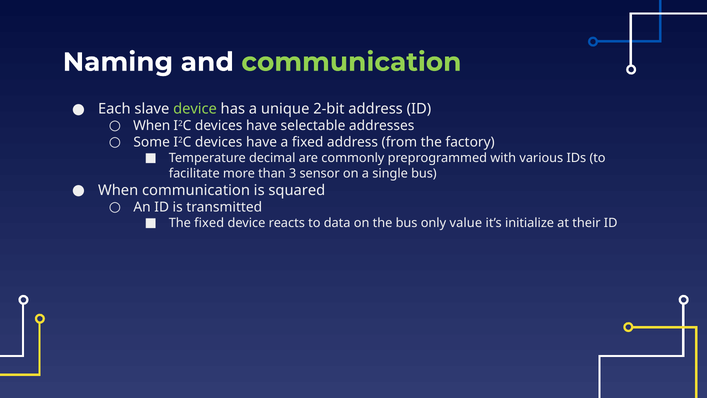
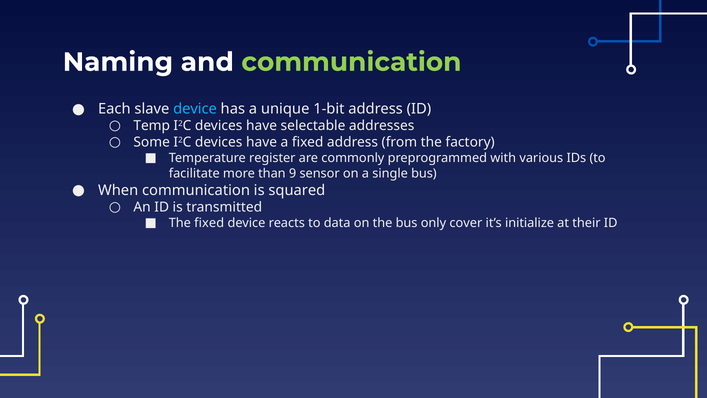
device at (195, 109) colour: light green -> light blue
2-bit: 2-bit -> 1-bit
When at (152, 126): When -> Temp
decimal: decimal -> register
3: 3 -> 9
value: value -> cover
